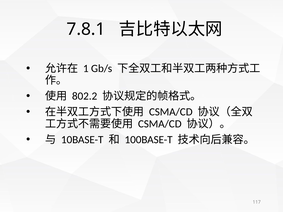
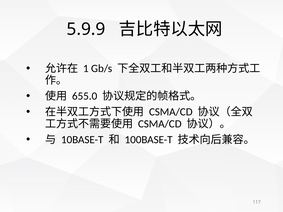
7.8.1: 7.8.1 -> 5.9.9
802.2: 802.2 -> 655.0
